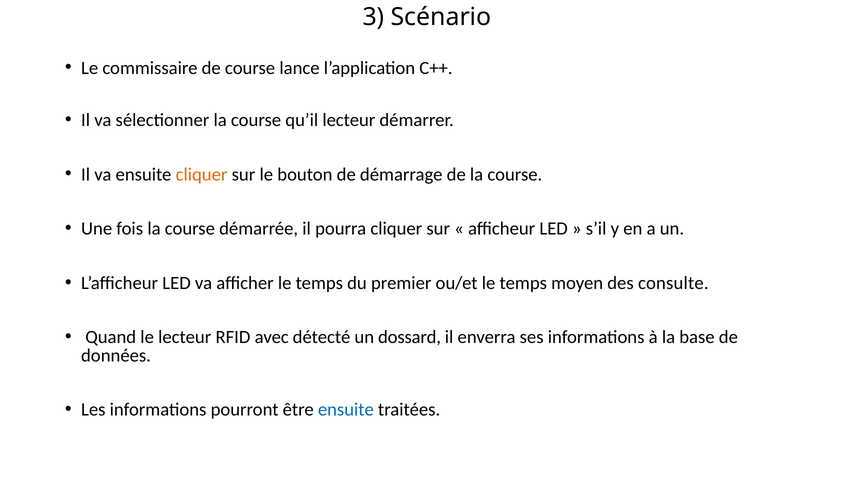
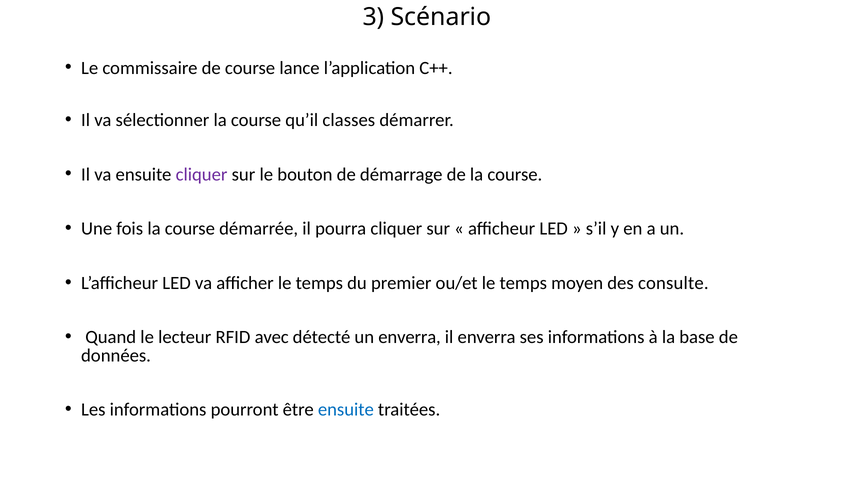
qu’il lecteur: lecteur -> classes
cliquer at (202, 175) colour: orange -> purple
un dossard: dossard -> enverra
